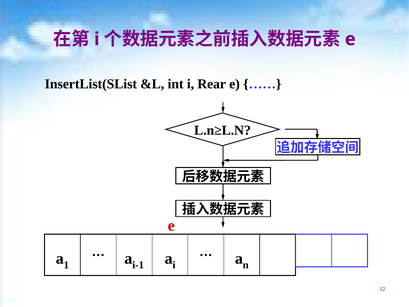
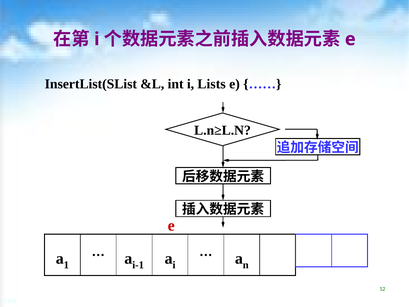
Rear: Rear -> Lists
